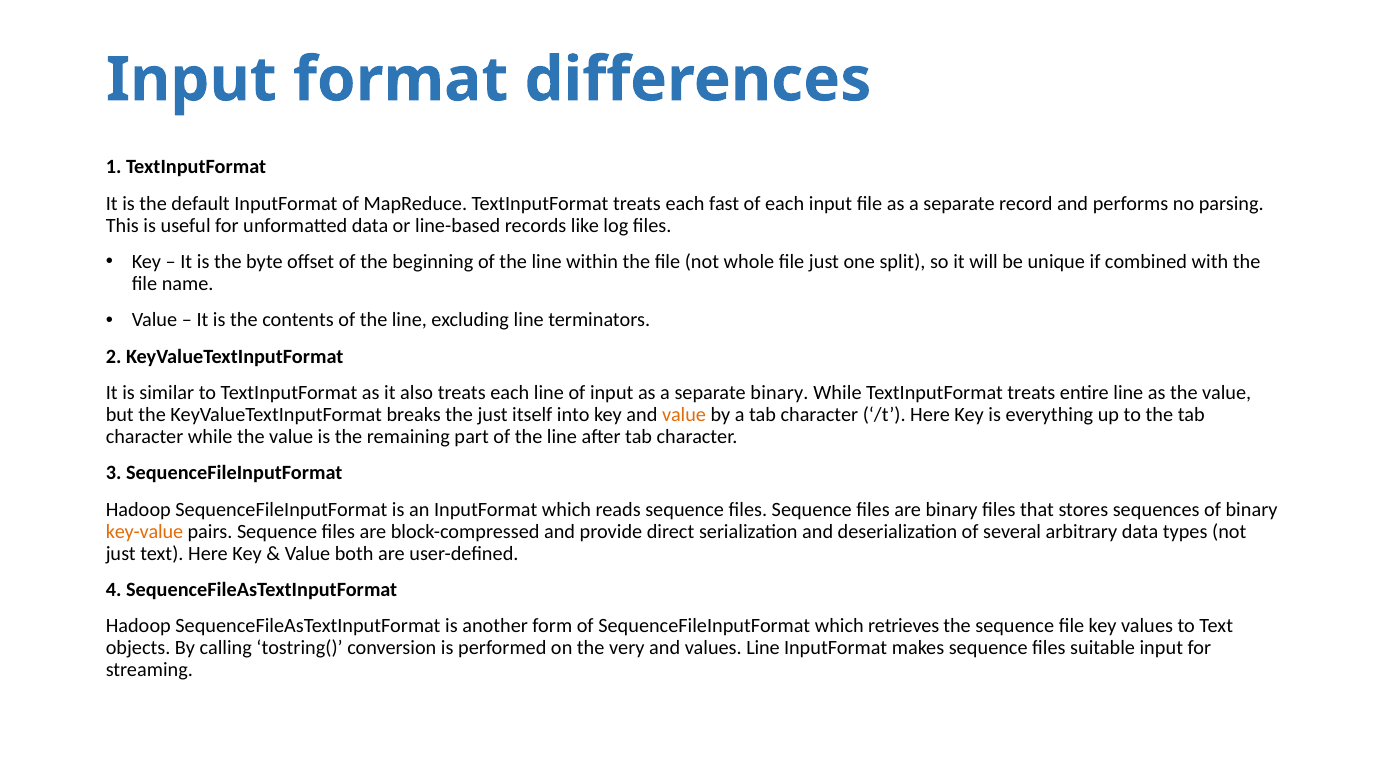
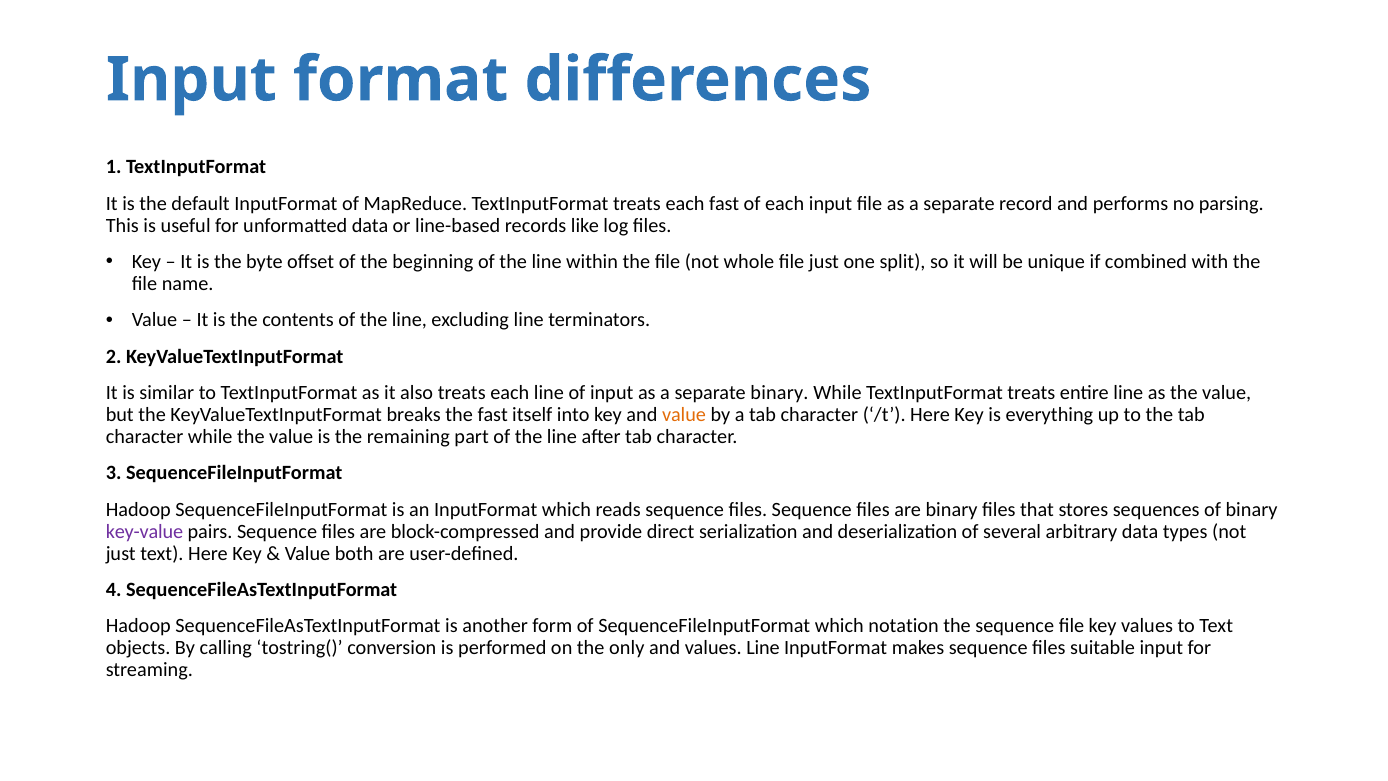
the just: just -> fast
key-value colour: orange -> purple
retrieves: retrieves -> notation
very: very -> only
